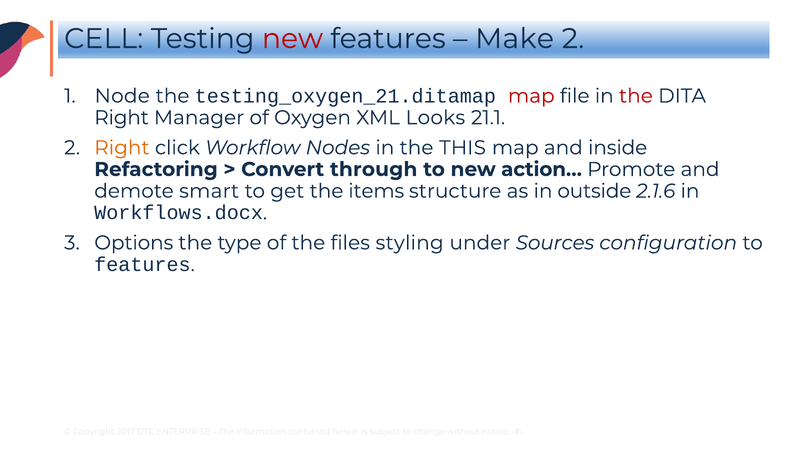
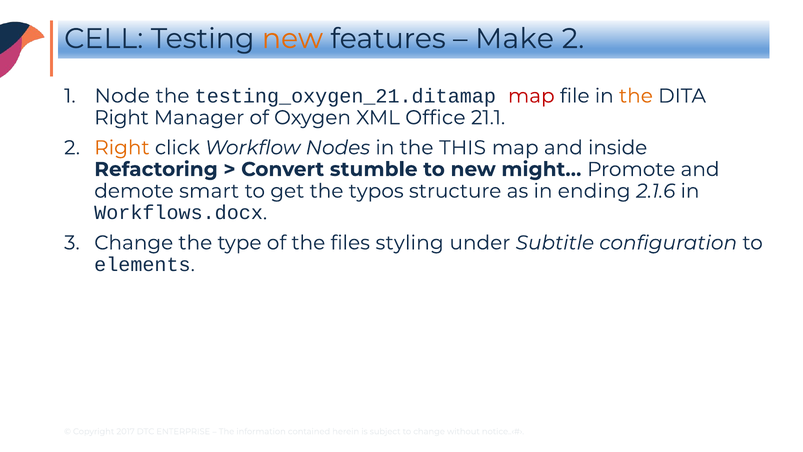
new at (292, 39) colour: red -> orange
the at (636, 96) colour: red -> orange
Looks: Looks -> Office
through: through -> stumble
action…: action… -> might…
items: items -> typos
outside: outside -> ending
Options at (134, 243): Options -> Change
Sources: Sources -> Subtitle
features at (142, 264): features -> elements
